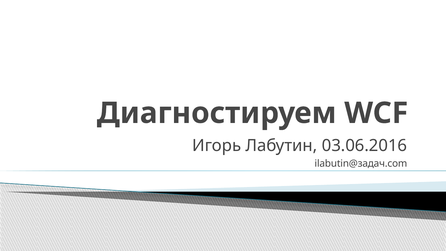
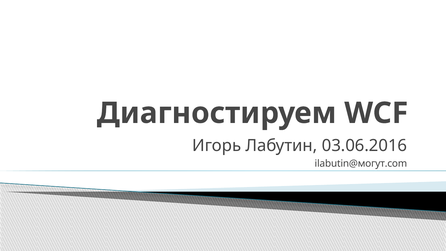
ilabutin@задач.com: ilabutin@задач.com -> ilabutin@могут.com
